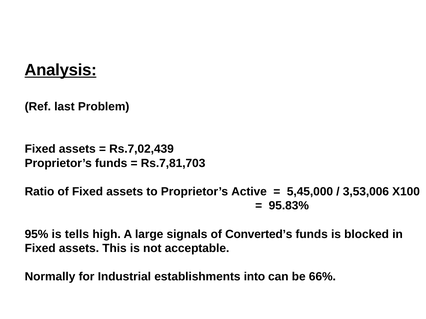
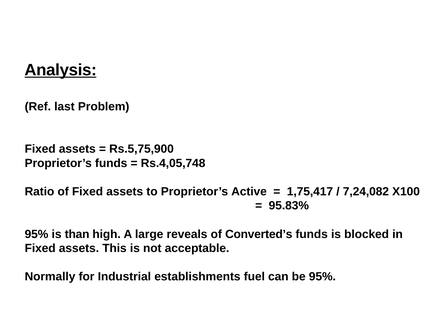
Rs.7,02,439: Rs.7,02,439 -> Rs.5,75,900
Rs.7,81,703: Rs.7,81,703 -> Rs.4,05,748
5,45,000: 5,45,000 -> 1,75,417
3,53,006: 3,53,006 -> 7,24,082
tells: tells -> than
signals: signals -> reveals
into: into -> fuel
be 66%: 66% -> 95%
